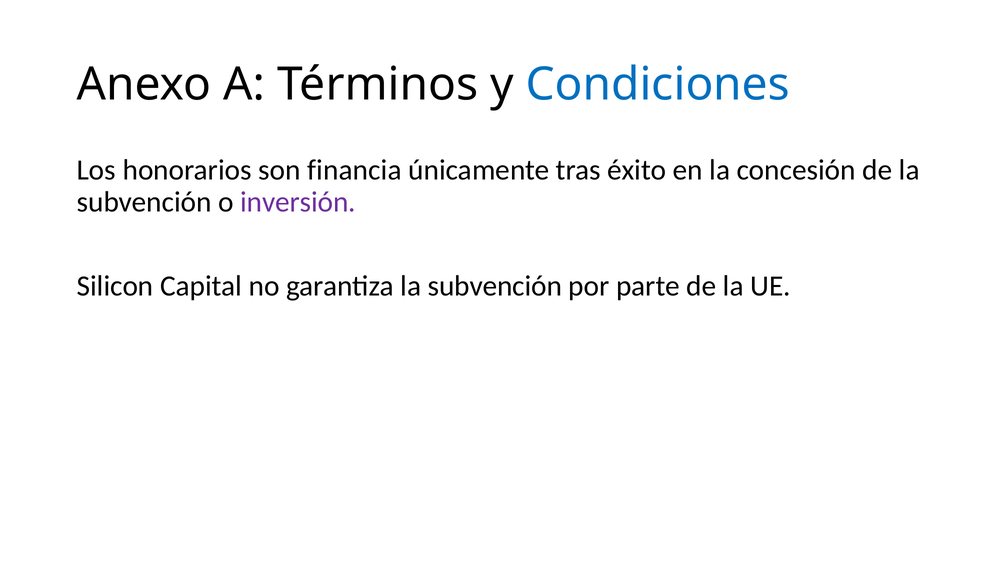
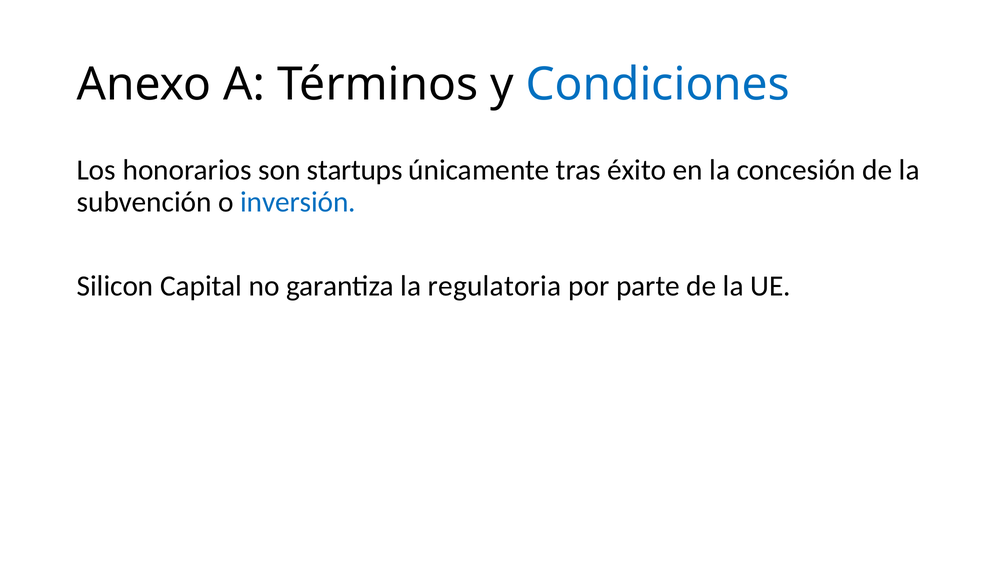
financia: financia -> startups
inversión colour: purple -> blue
garantiza la subvención: subvención -> regulatoria
